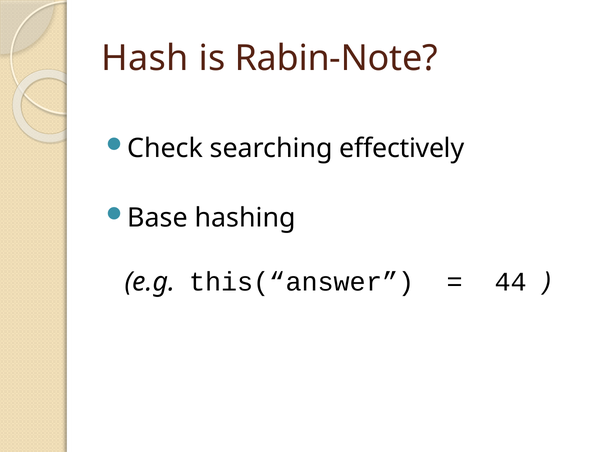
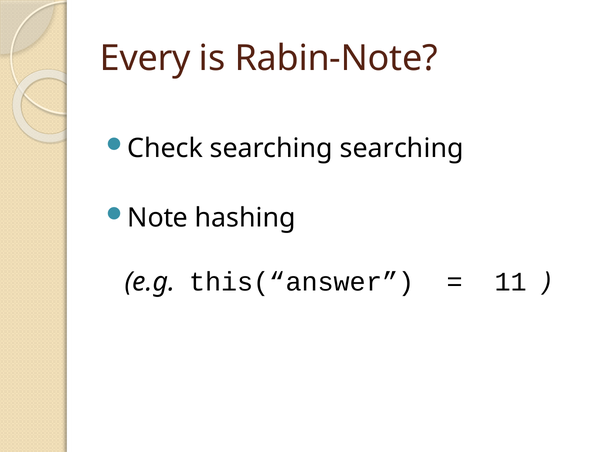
Hash: Hash -> Every
searching effectively: effectively -> searching
Base: Base -> Note
44: 44 -> 11
